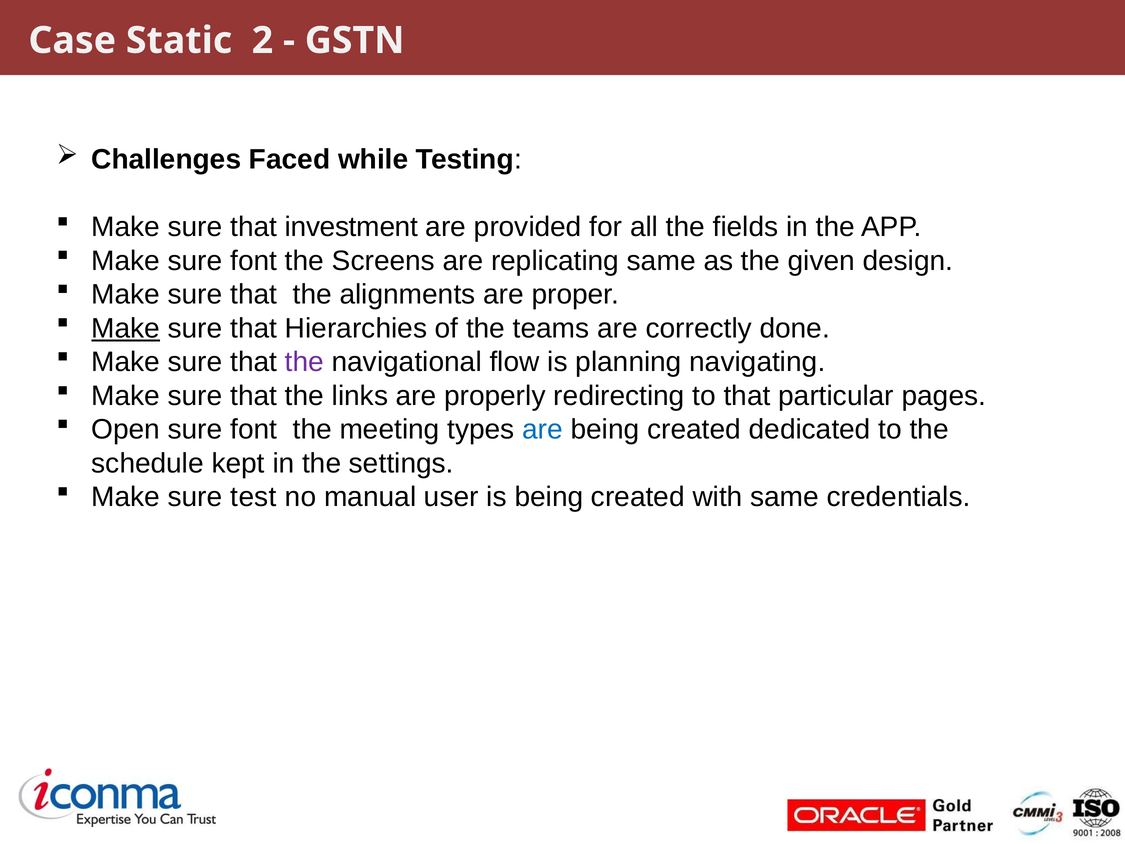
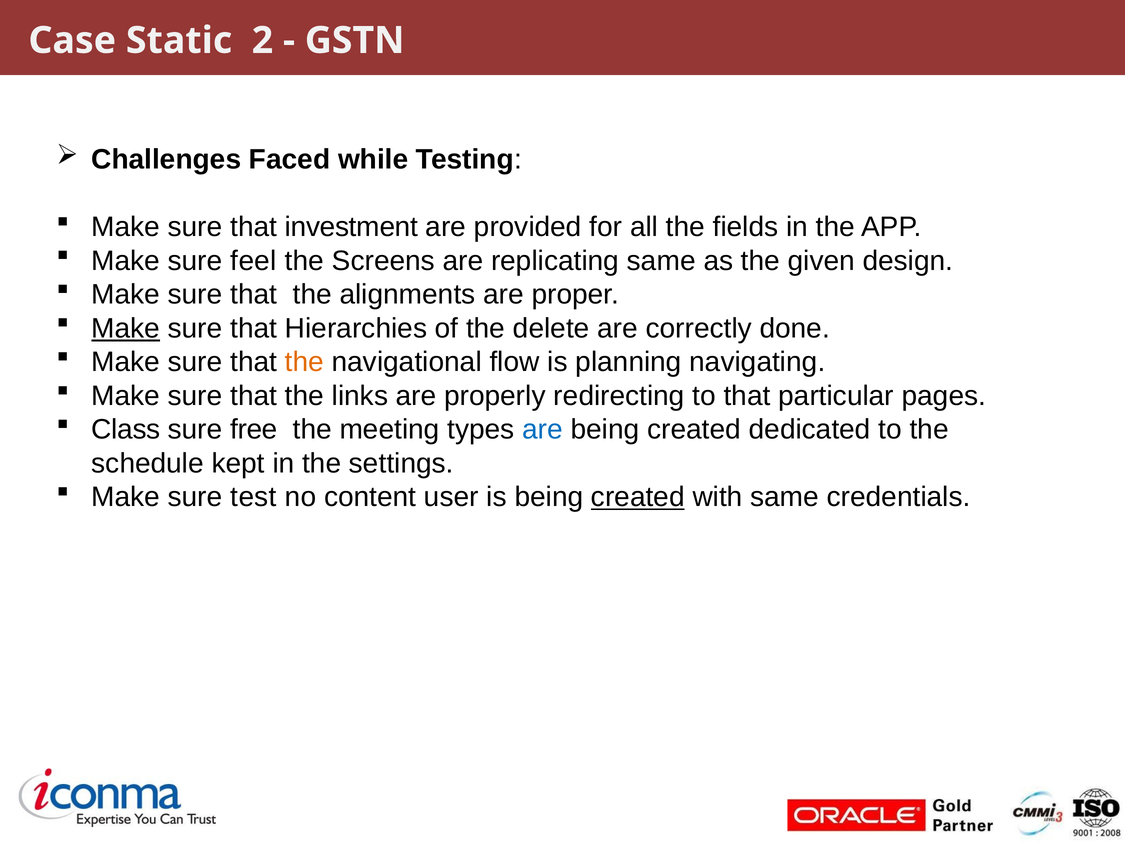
Make sure font: font -> feel
teams: teams -> delete
the at (304, 362) colour: purple -> orange
Open: Open -> Class
font at (254, 429): font -> free
manual: manual -> content
created at (638, 497) underline: none -> present
